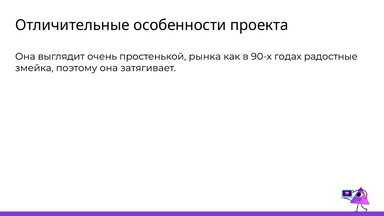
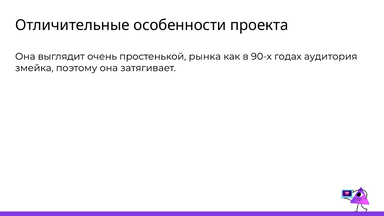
радостные: радостные -> аудитория
